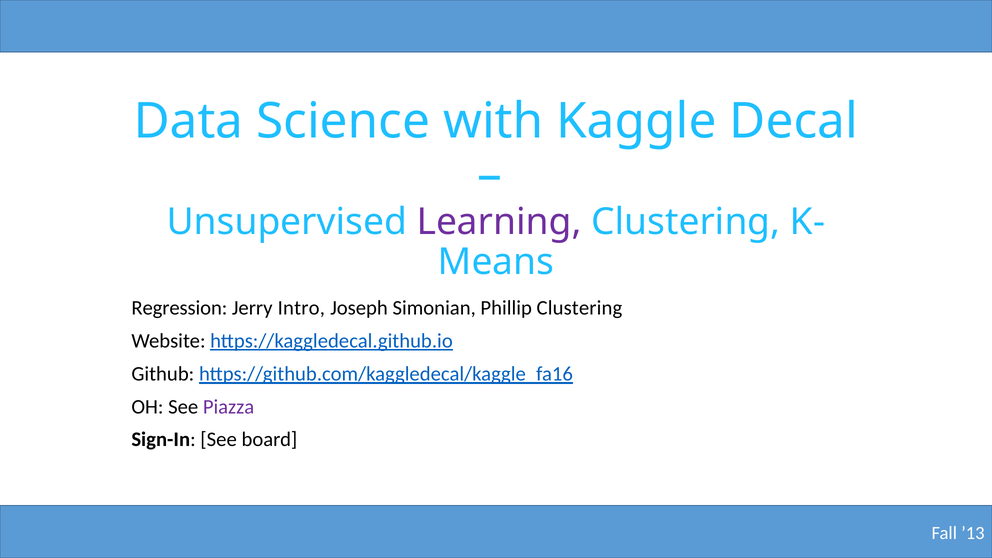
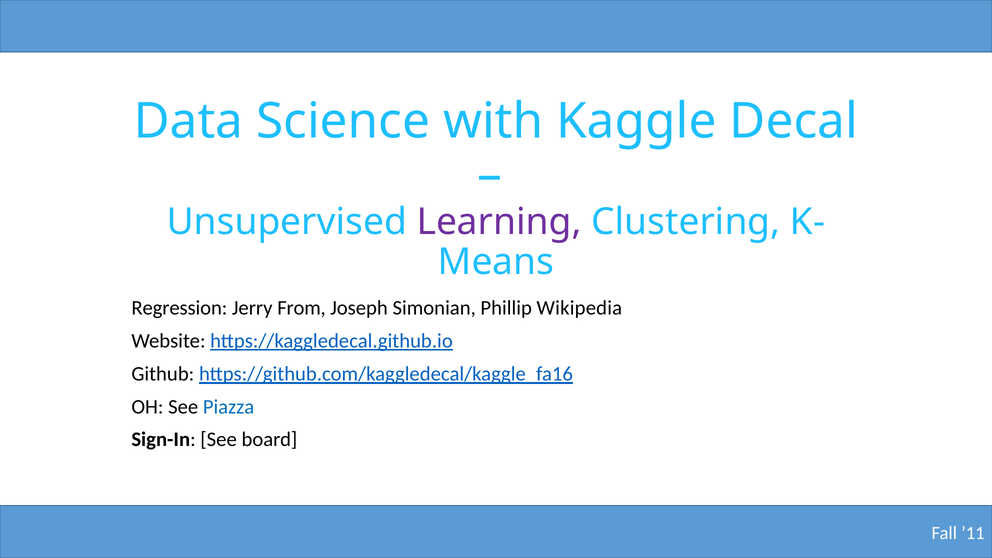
Intro: Intro -> From
Phillip Clustering: Clustering -> Wikipedia
Piazza colour: purple -> blue
’13: ’13 -> ’11
